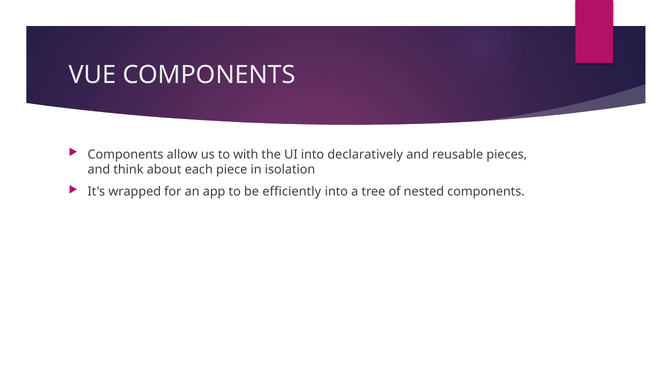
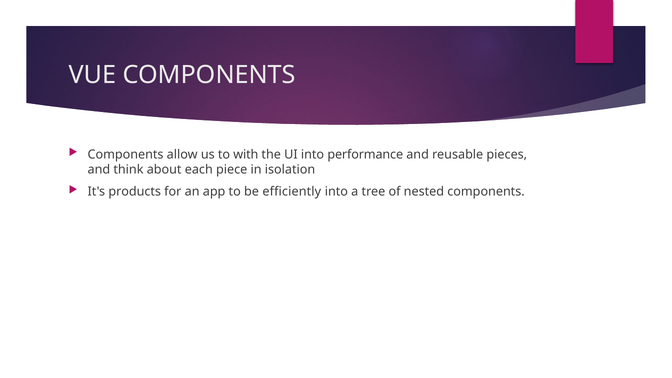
declaratively: declaratively -> performance
wrapped: wrapped -> products
